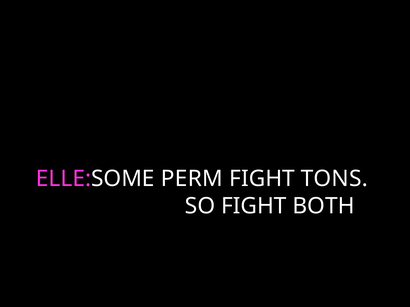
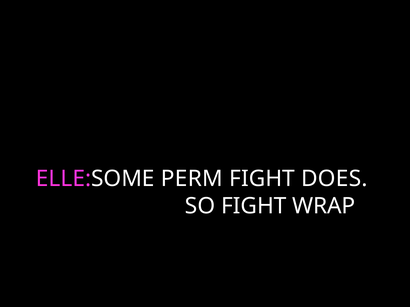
TONS: TONS -> DOES
BOTH: BOTH -> WRAP
